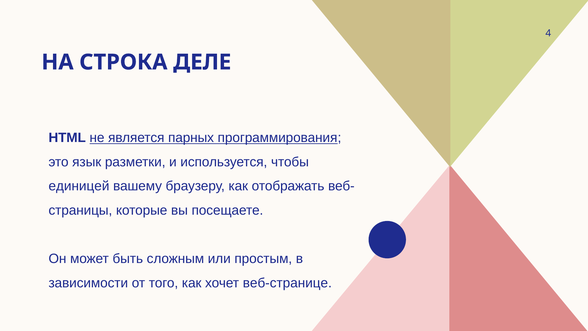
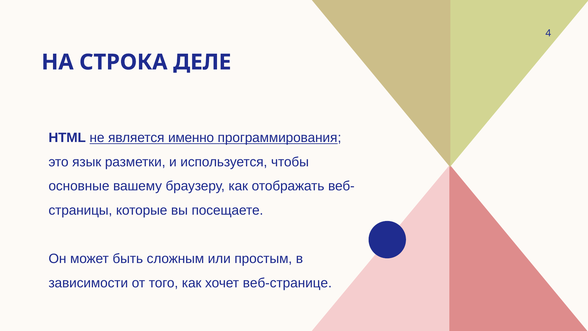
парных: парных -> именно
единицей: единицей -> основные
